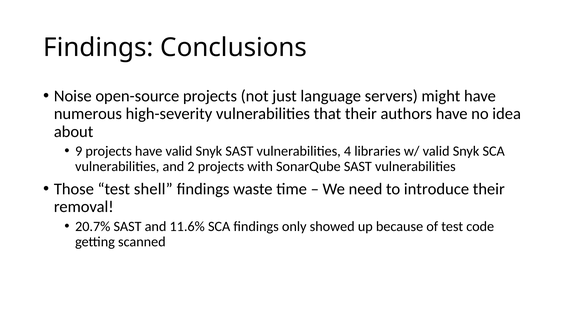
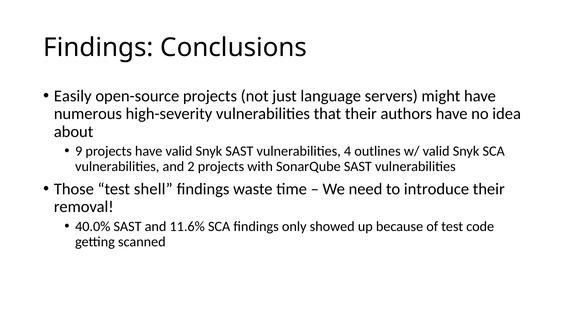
Noise: Noise -> Easily
libraries: libraries -> outlines
20.7%: 20.7% -> 40.0%
